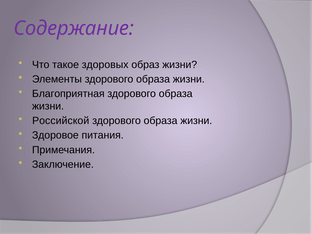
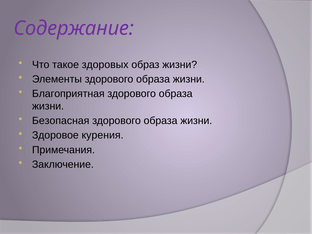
Российской: Российской -> Безопасная
питания: питания -> курения
